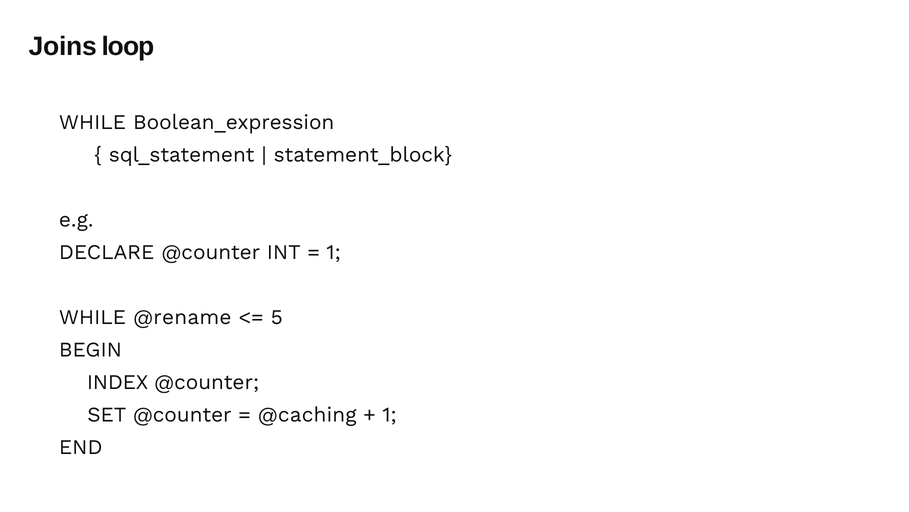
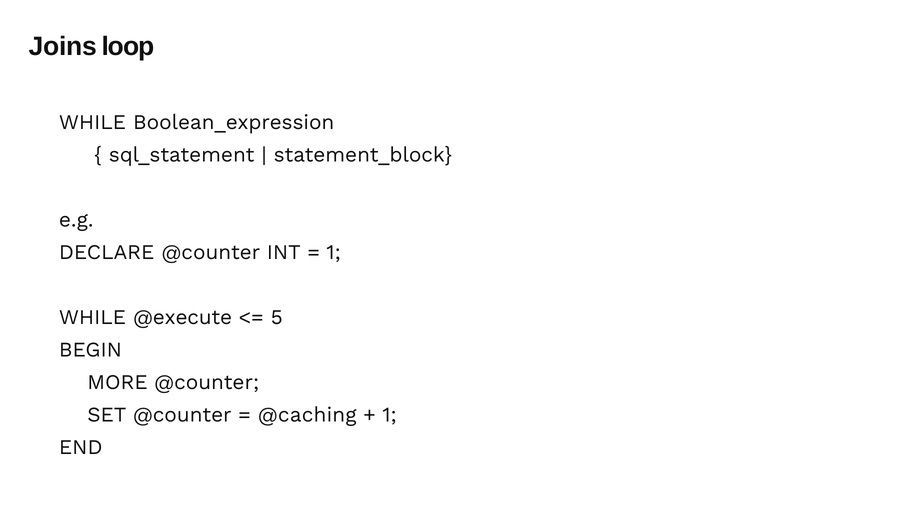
@rename: @rename -> @execute
INDEX: INDEX -> MORE
